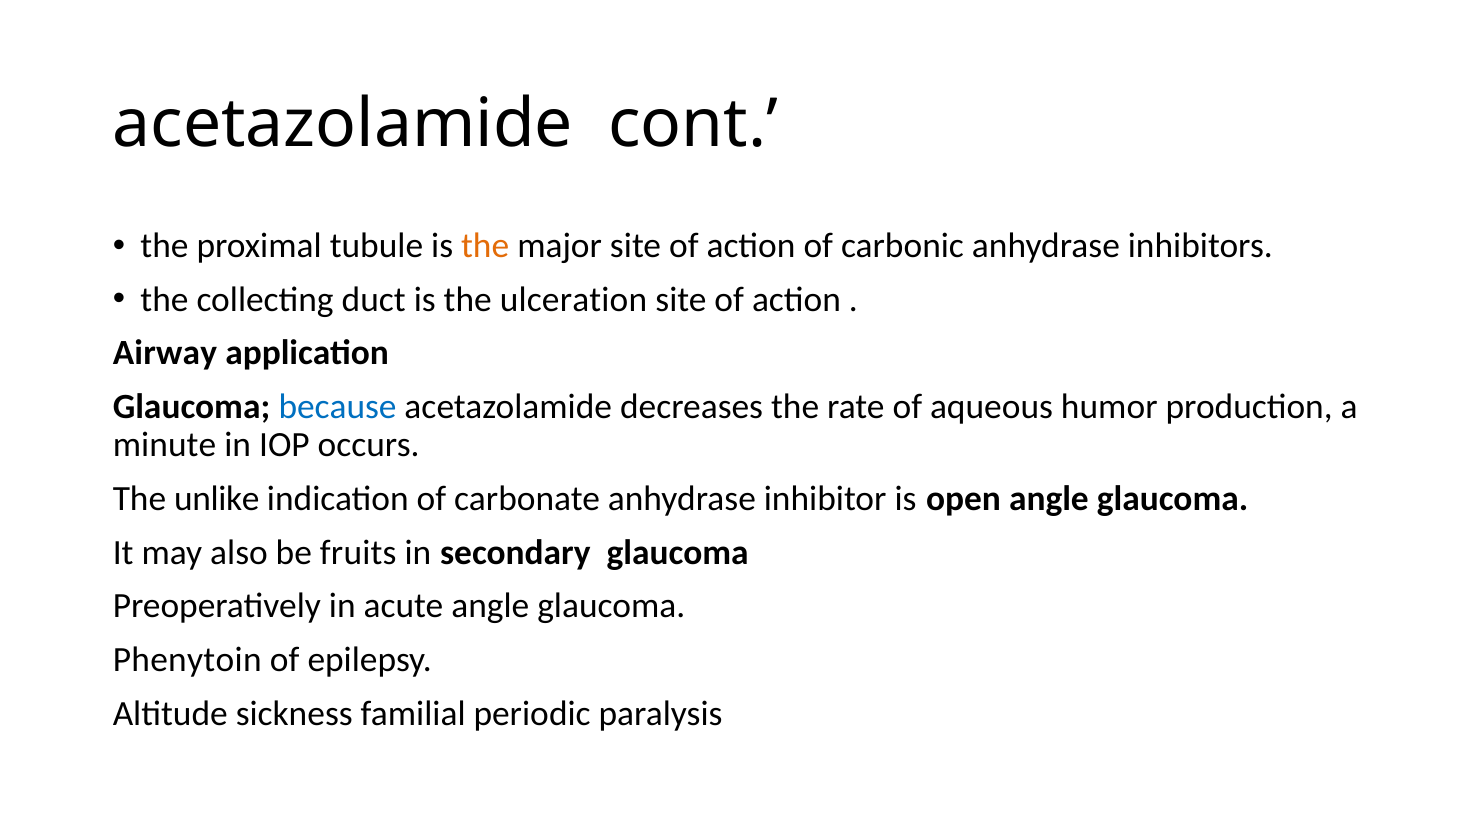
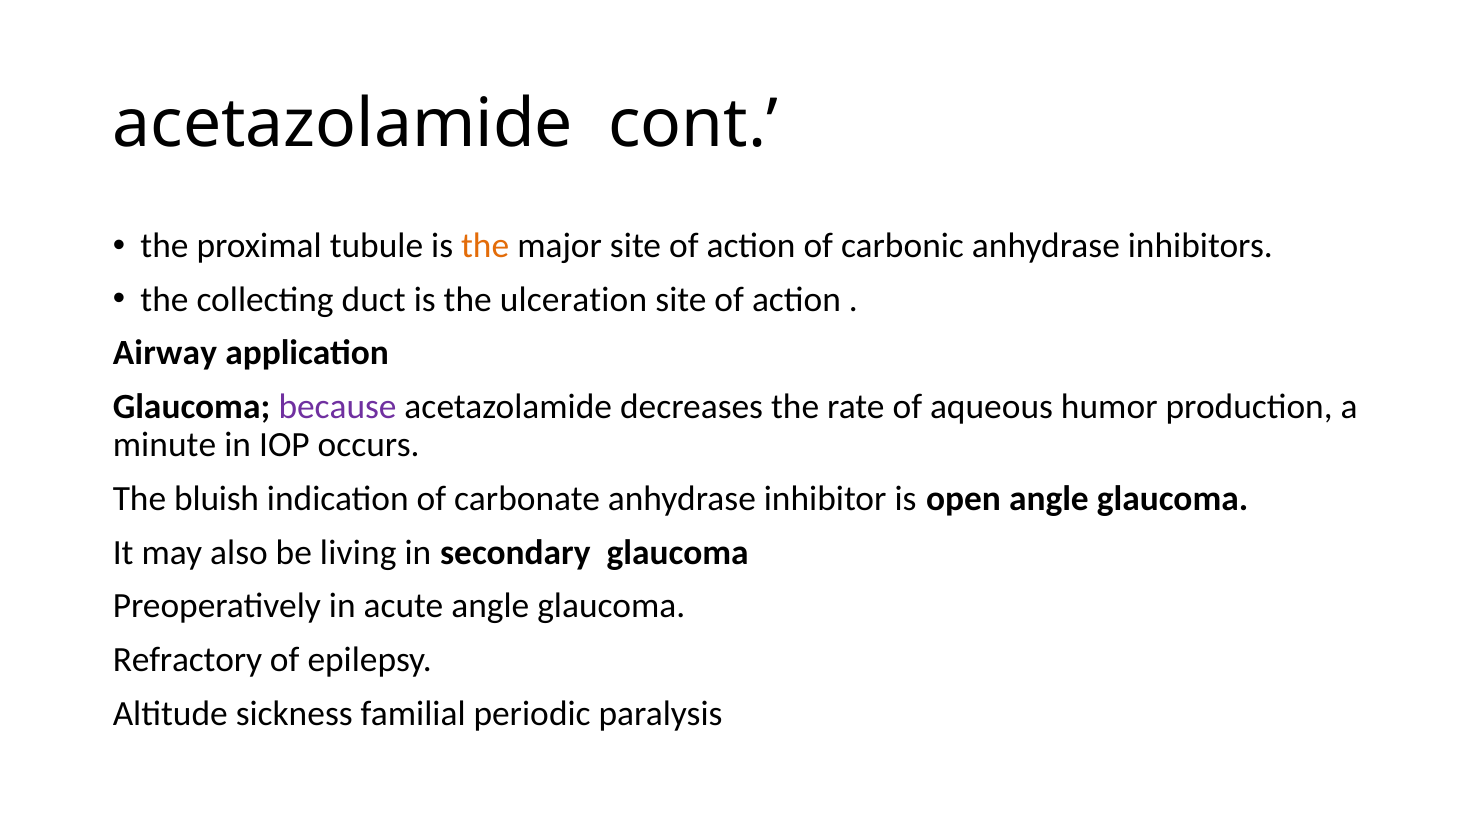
because colour: blue -> purple
unlike: unlike -> bluish
fruits: fruits -> living
Phenytoin: Phenytoin -> Refractory
